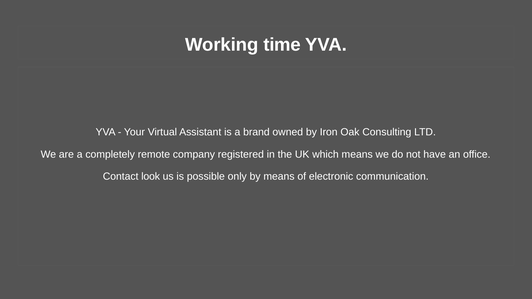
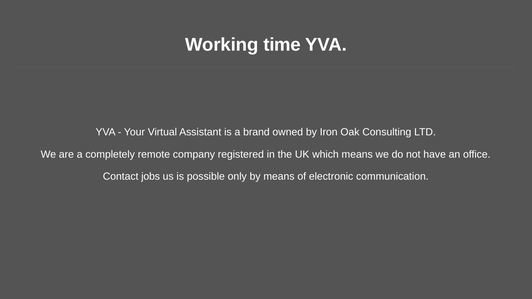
look: look -> jobs
